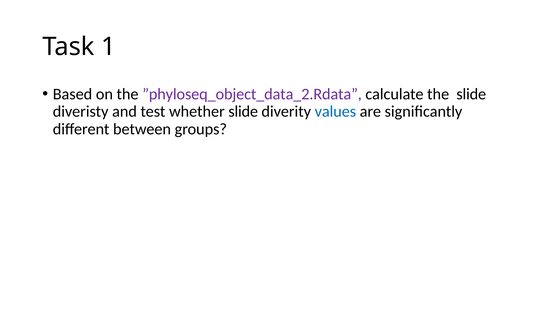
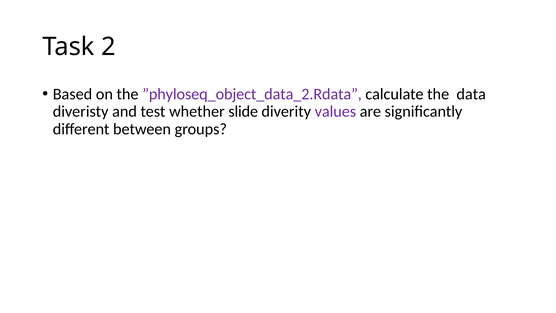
1: 1 -> 2
the slide: slide -> data
values colour: blue -> purple
